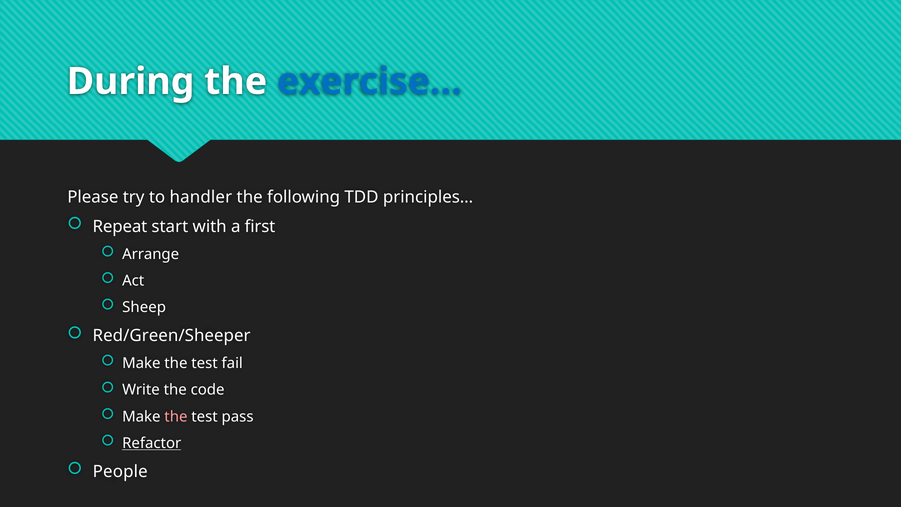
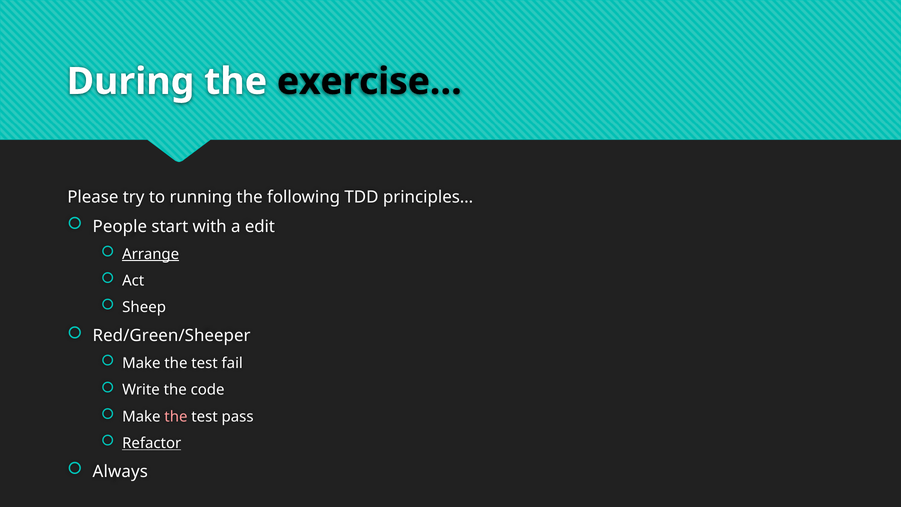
exercise… colour: blue -> black
handler: handler -> running
Repeat: Repeat -> People
first: first -> edit
Arrange underline: none -> present
People: People -> Always
